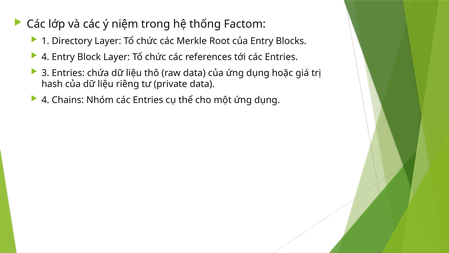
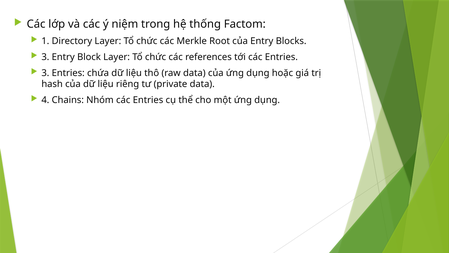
4 at (45, 57): 4 -> 3
